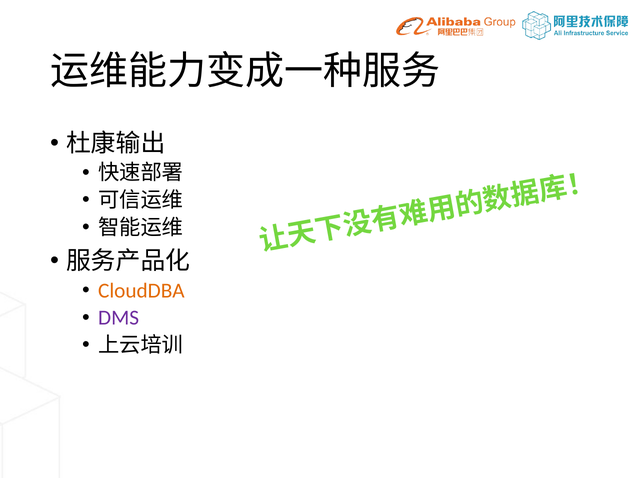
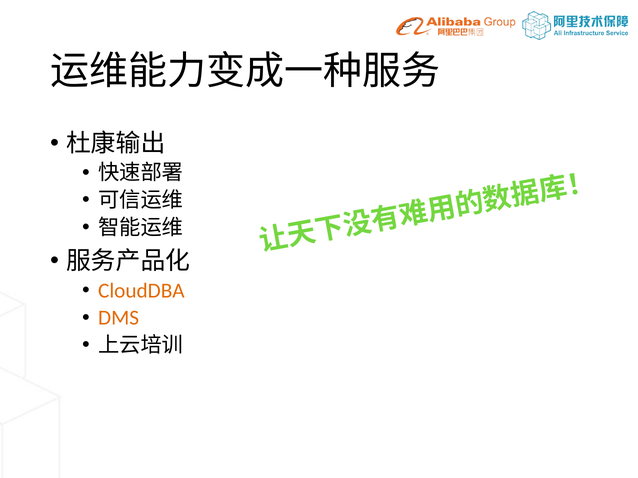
DMS colour: purple -> orange
